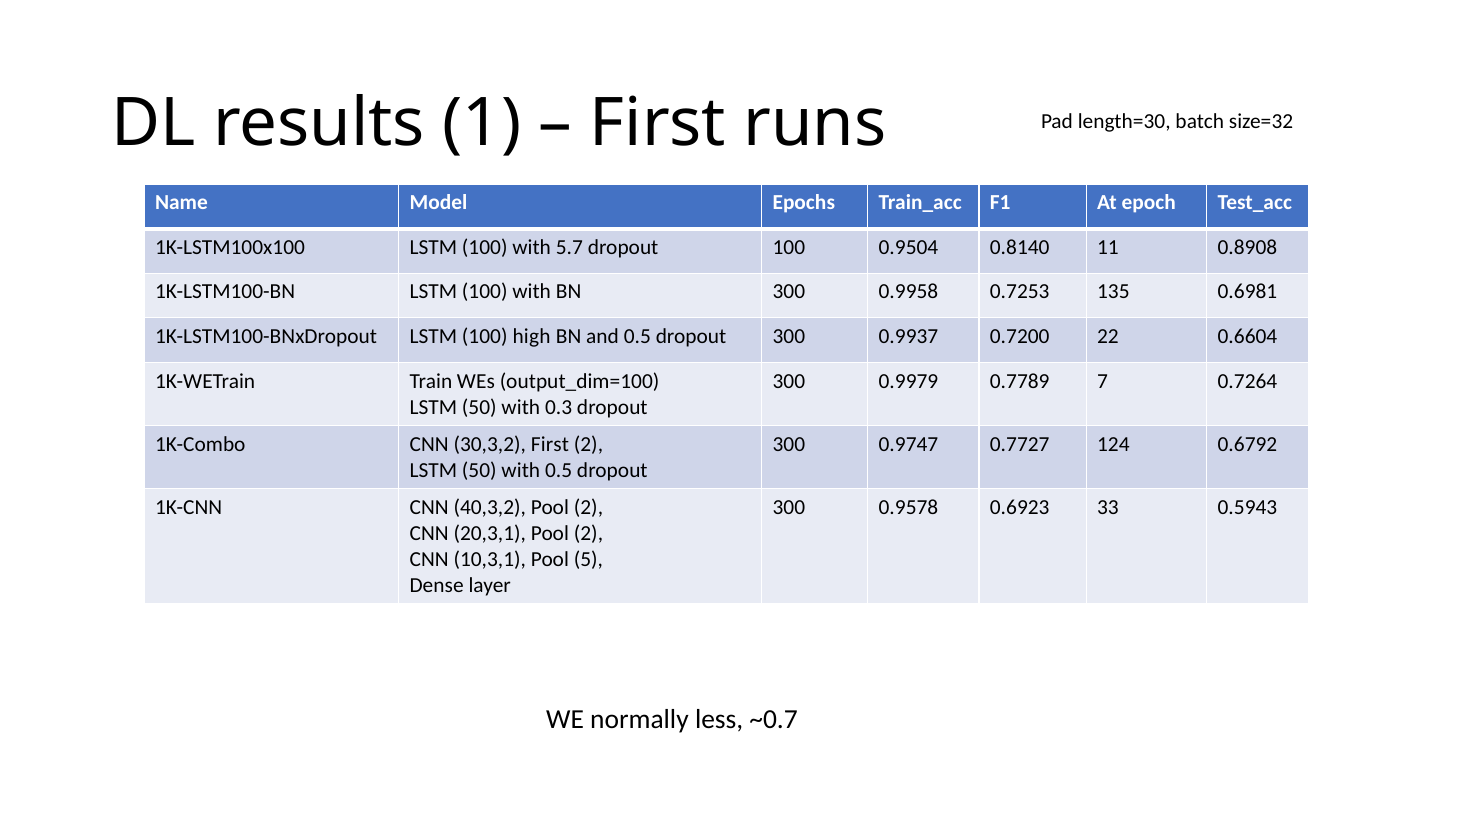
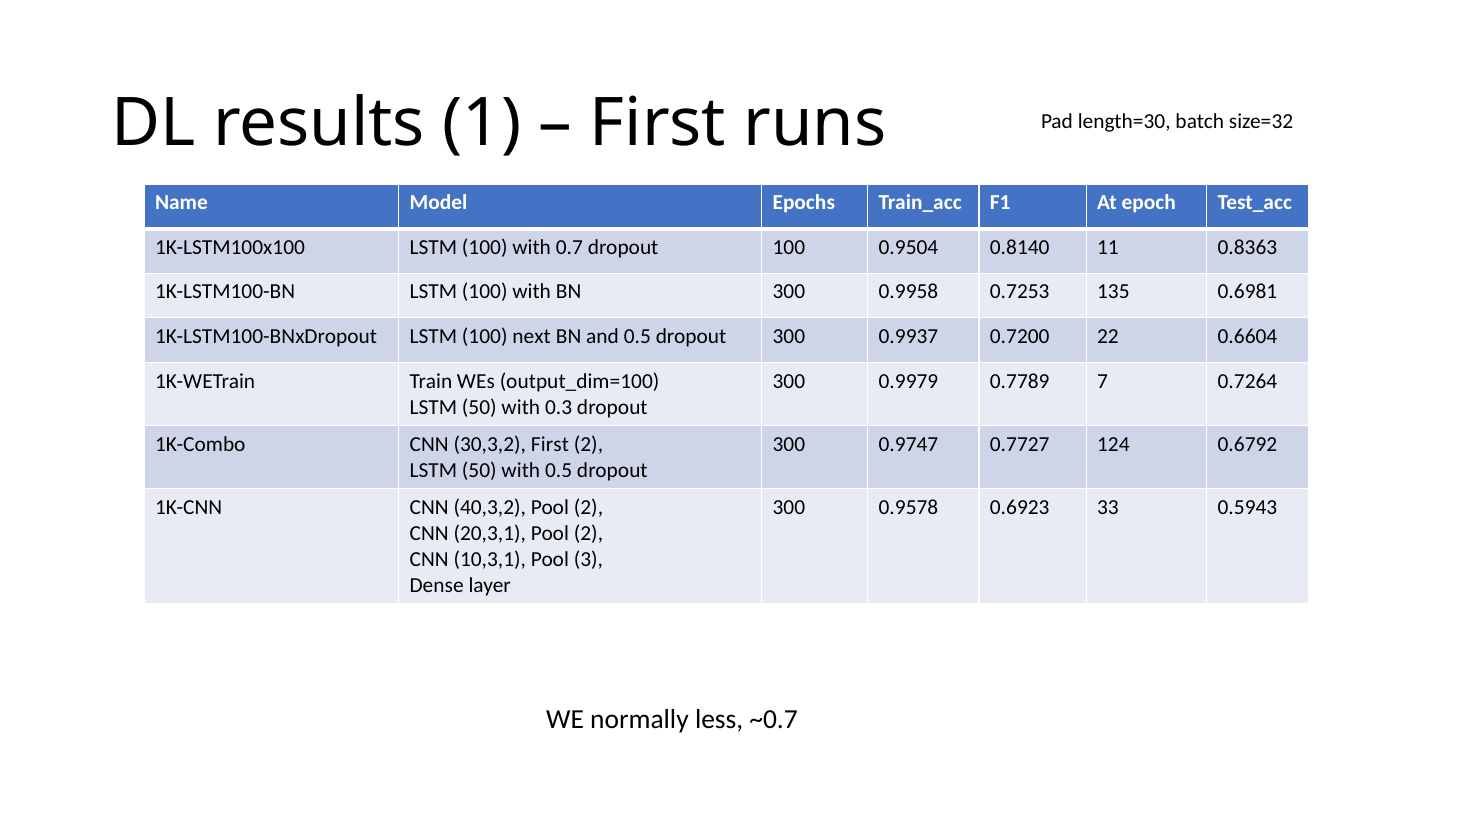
5.7: 5.7 -> 0.7
0.8908: 0.8908 -> 0.8363
high: high -> next
5: 5 -> 3
